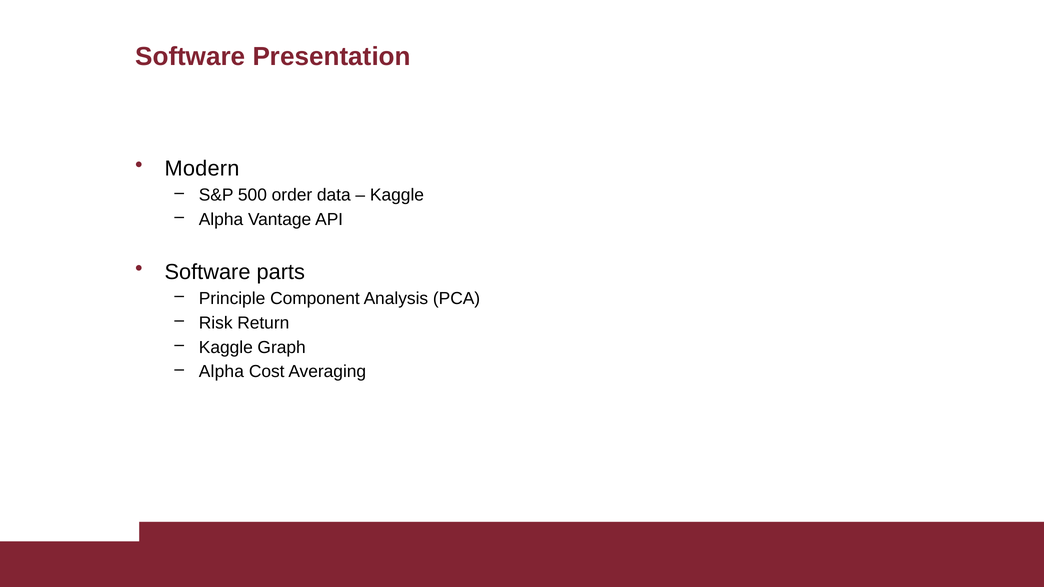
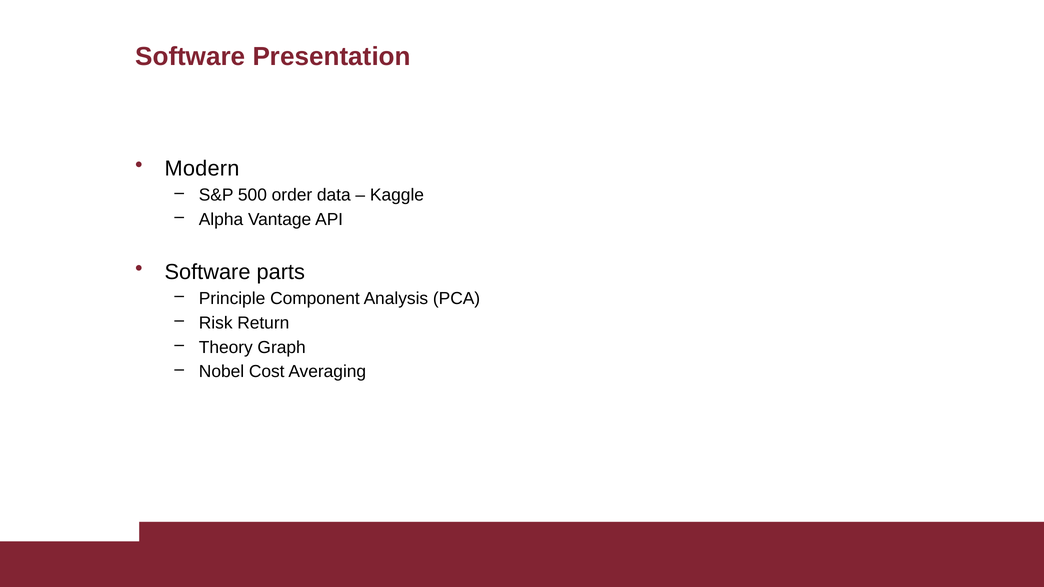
Kaggle at (226, 347): Kaggle -> Theory
Alpha at (221, 372): Alpha -> Nobel
